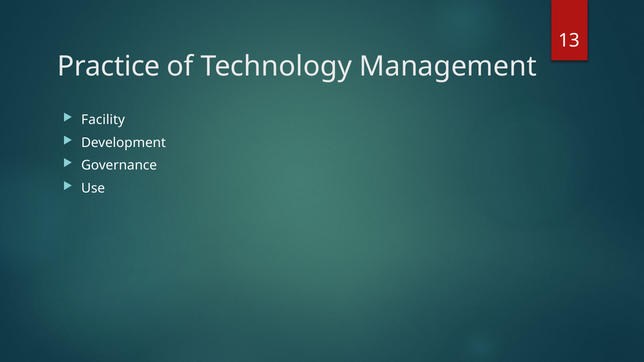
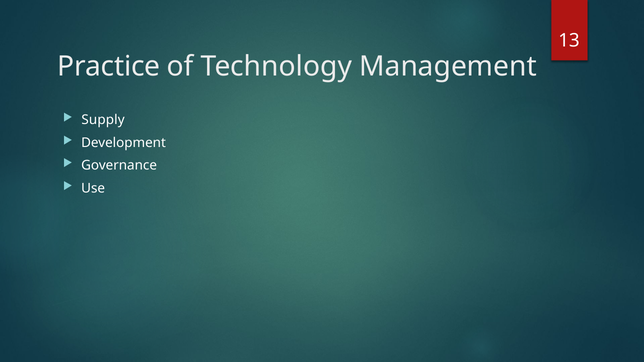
Facility: Facility -> Supply
